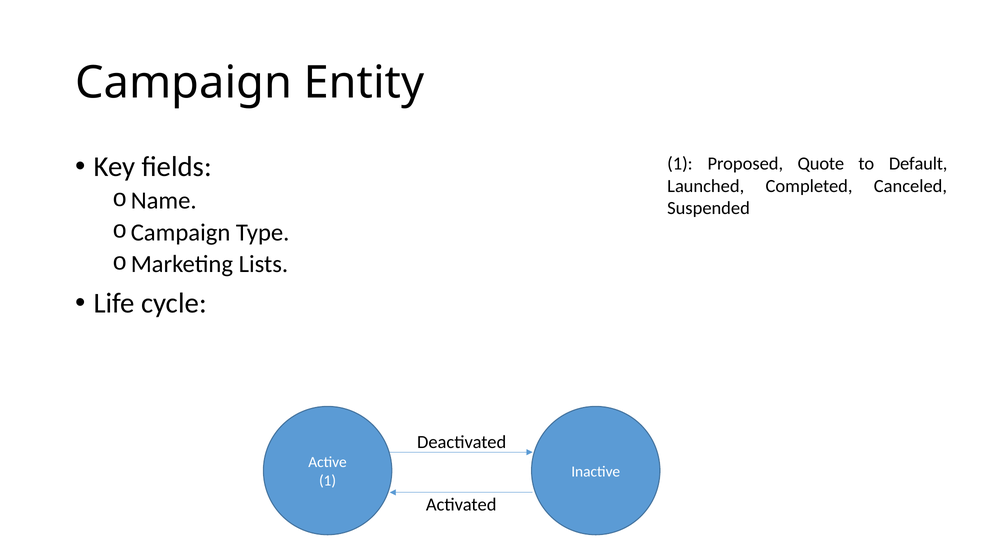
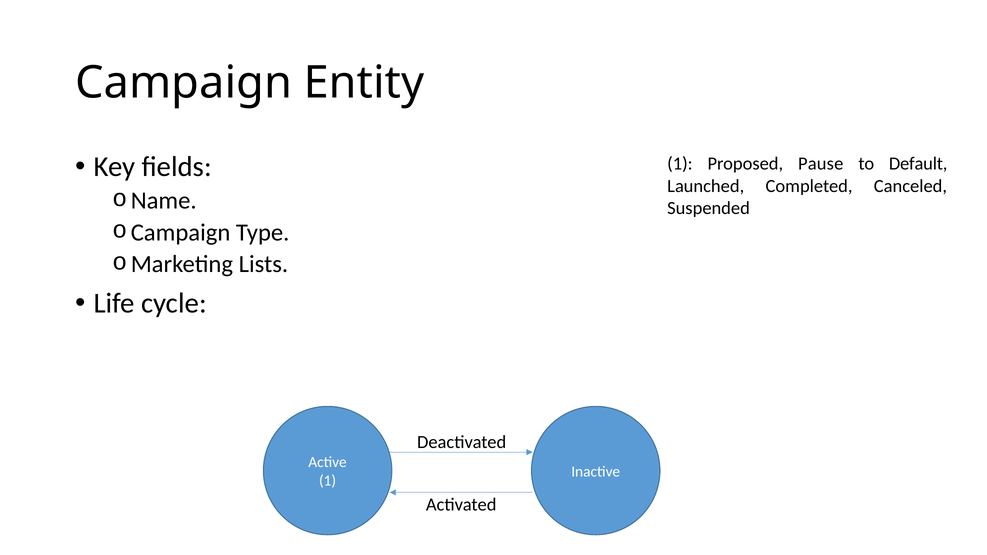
Quote: Quote -> Pause
